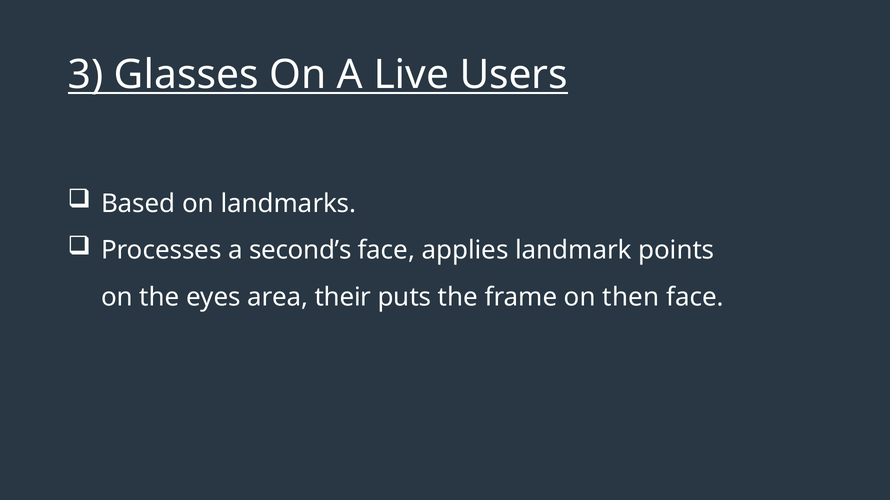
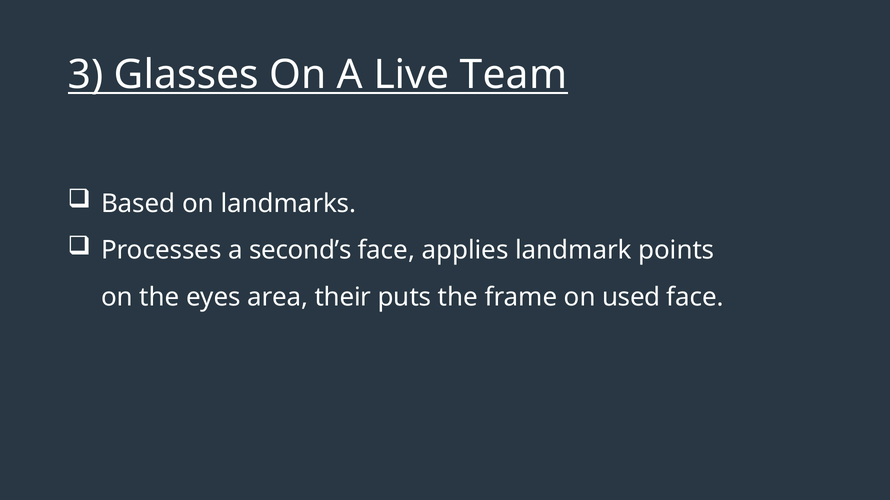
Users: Users -> Team
then: then -> used
